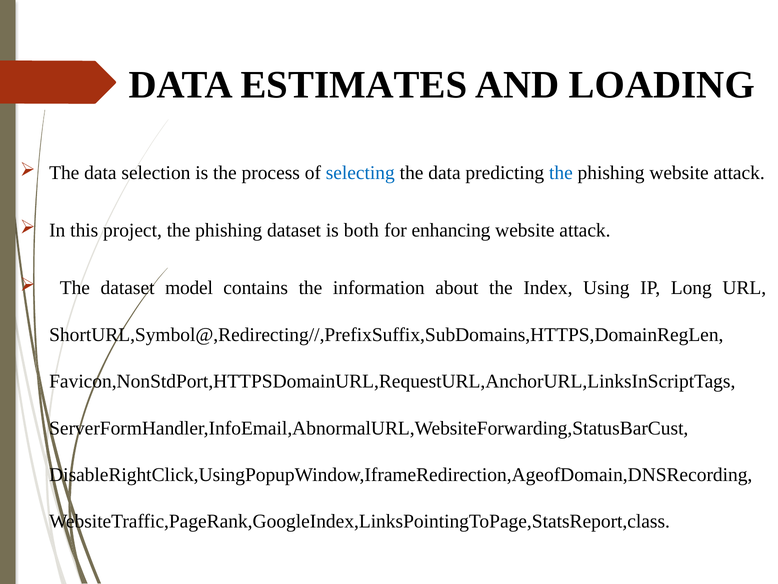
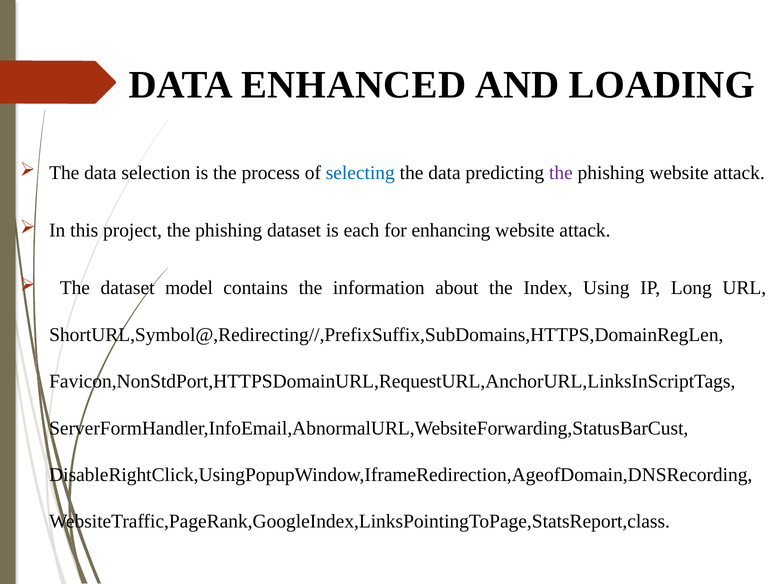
ESTIMATES: ESTIMATES -> ENHANCED
the at (561, 173) colour: blue -> purple
both: both -> each
